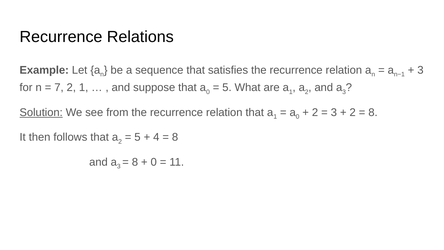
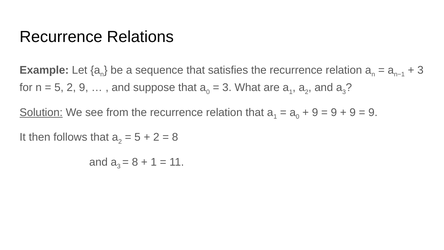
7 at (59, 88): 7 -> 5
2 1: 1 -> 9
5 at (227, 88): 5 -> 3
2 at (315, 112): 2 -> 9
3 at (334, 112): 3 -> 9
2 at (353, 112): 2 -> 9
8 at (373, 112): 8 -> 9
4 at (156, 137): 4 -> 2
0 at (154, 162): 0 -> 1
